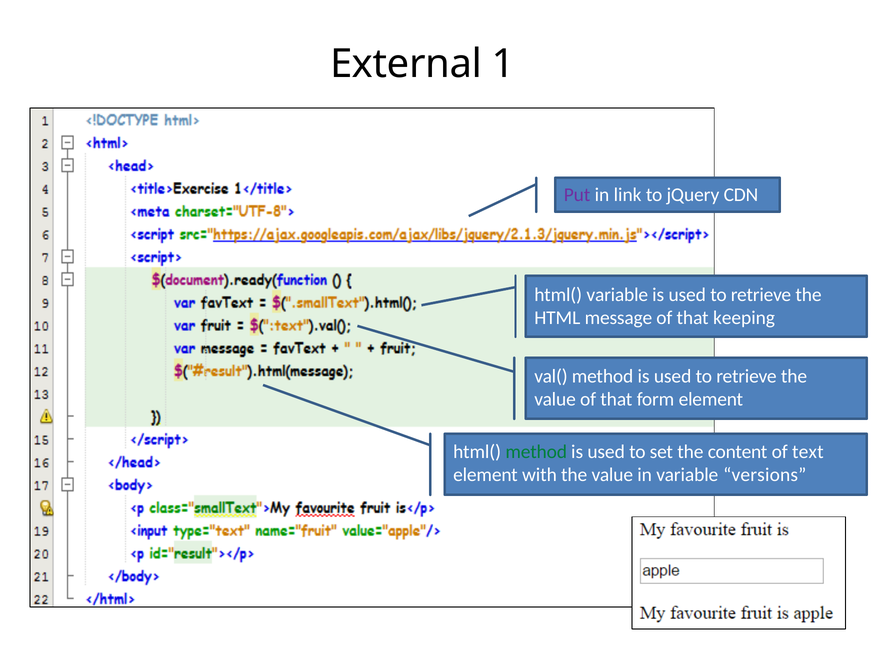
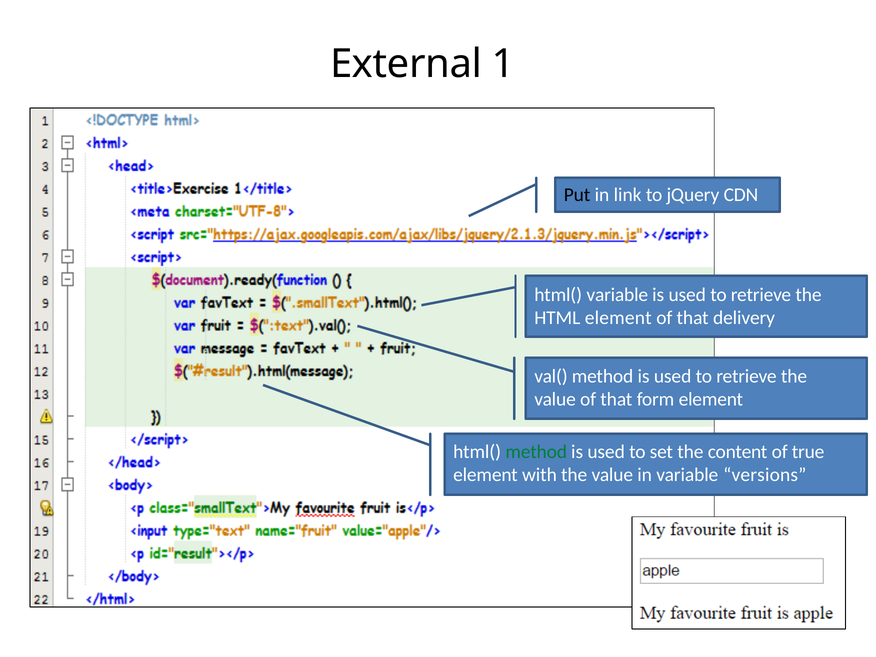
Put colour: purple -> black
HTML message: message -> element
keeping: keeping -> delivery
text: text -> true
